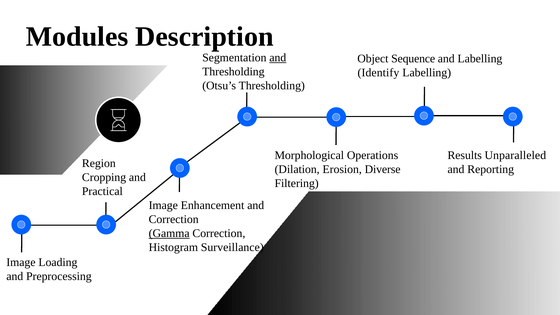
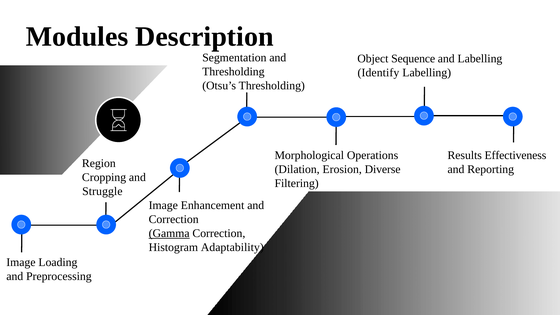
and at (278, 58) underline: present -> none
Unparalleled: Unparalleled -> Effectiveness
Practical: Practical -> Struggle
Surveillance: Surveillance -> Adaptability
